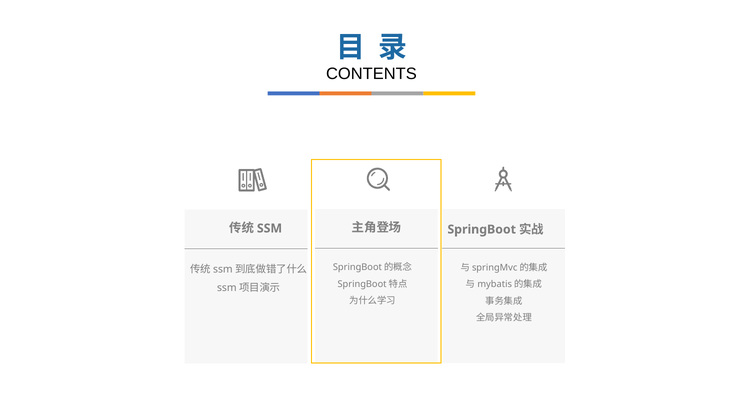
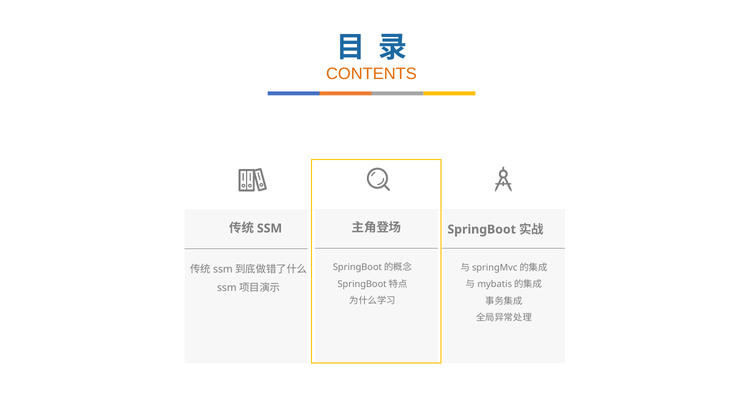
CONTENTS colour: black -> orange
